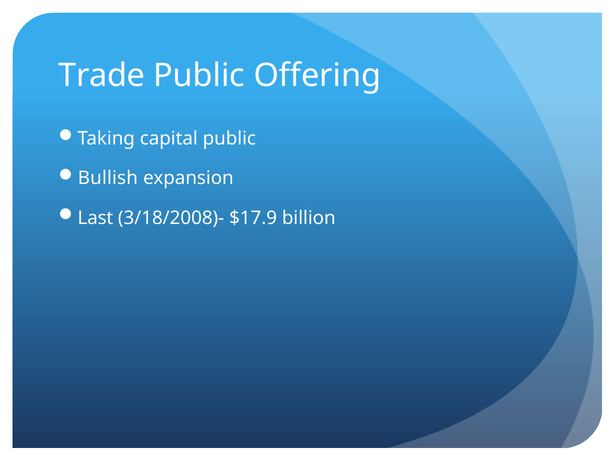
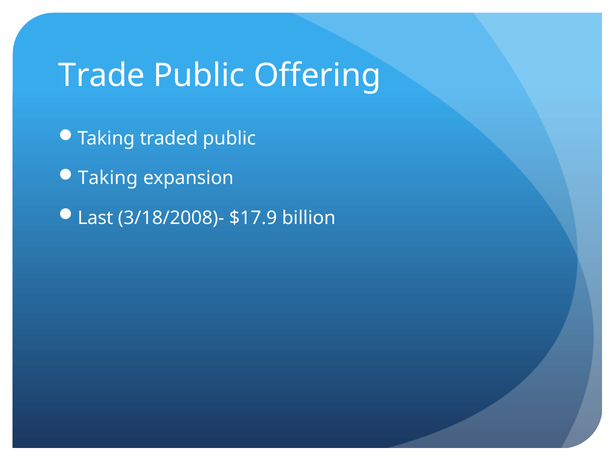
capital: capital -> traded
Bullish at (108, 178): Bullish -> Taking
